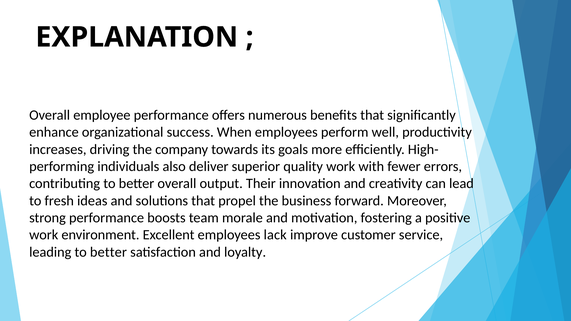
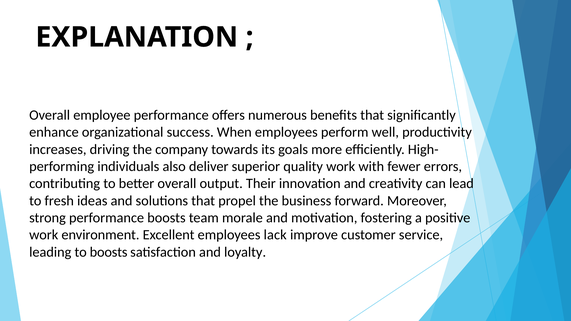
leading to better: better -> boosts
